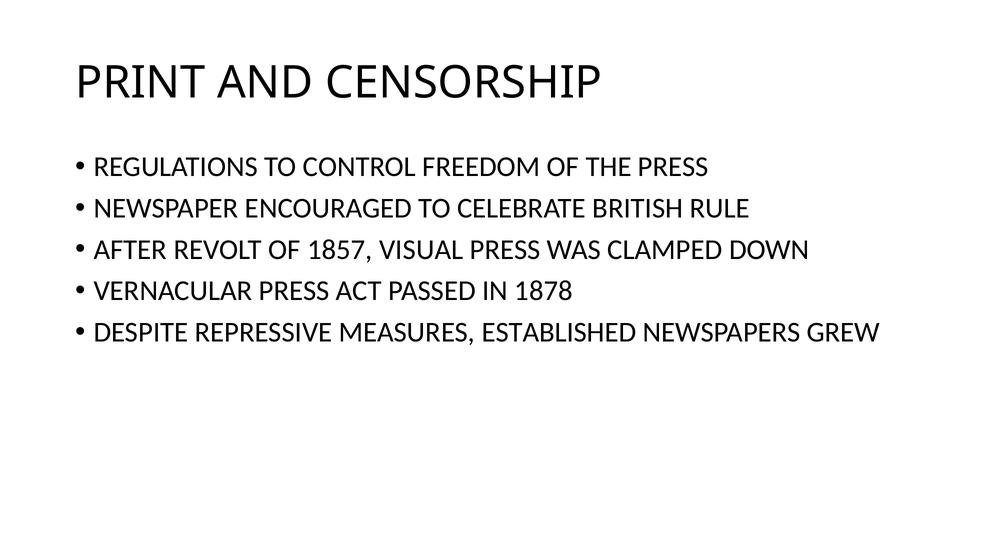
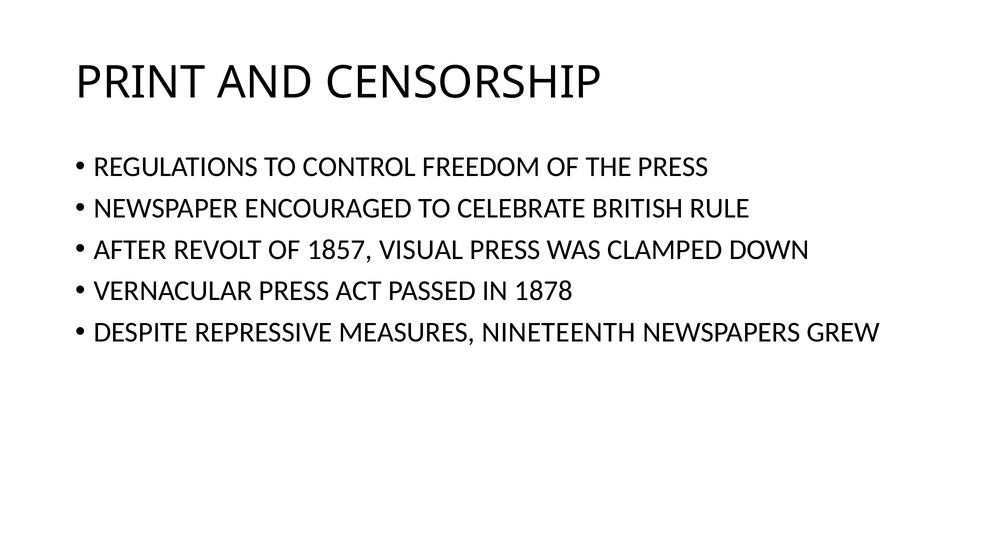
ESTABLISHED: ESTABLISHED -> NINETEENTH
